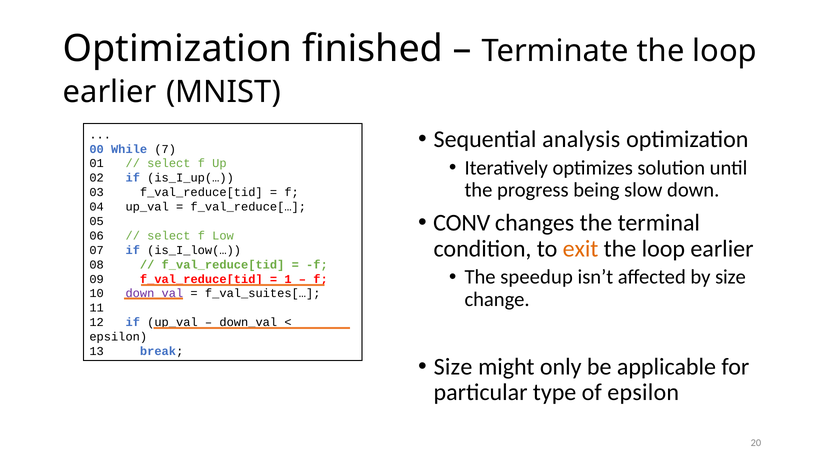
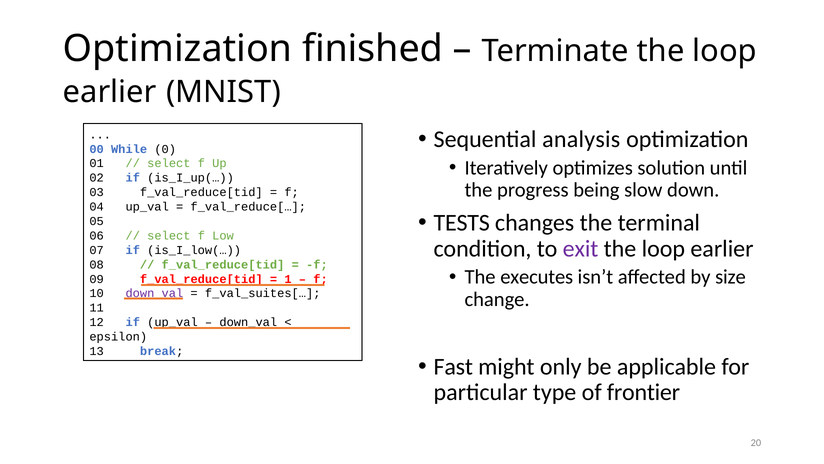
7: 7 -> 0
CONV: CONV -> TESTS
exit colour: orange -> purple
speedup: speedup -> executes
Size at (453, 366): Size -> Fast
of epsilon: epsilon -> frontier
